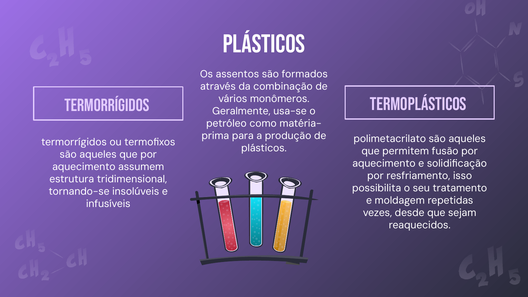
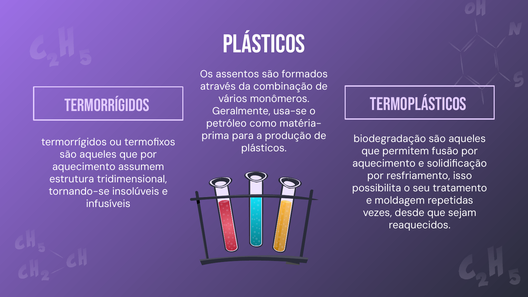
polimetacrilato: polimetacrilato -> biodegradação
